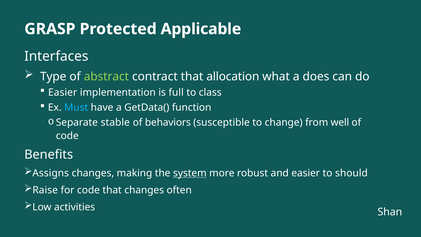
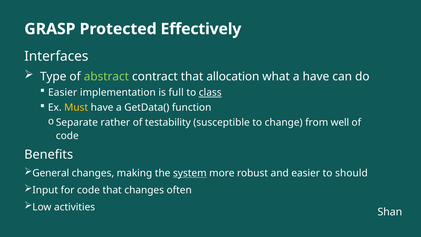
Applicable: Applicable -> Effectively
a does: does -> have
class underline: none -> present
Must colour: light blue -> yellow
stable: stable -> rather
behaviors: behaviors -> testability
Assigns: Assigns -> General
Raise: Raise -> Input
